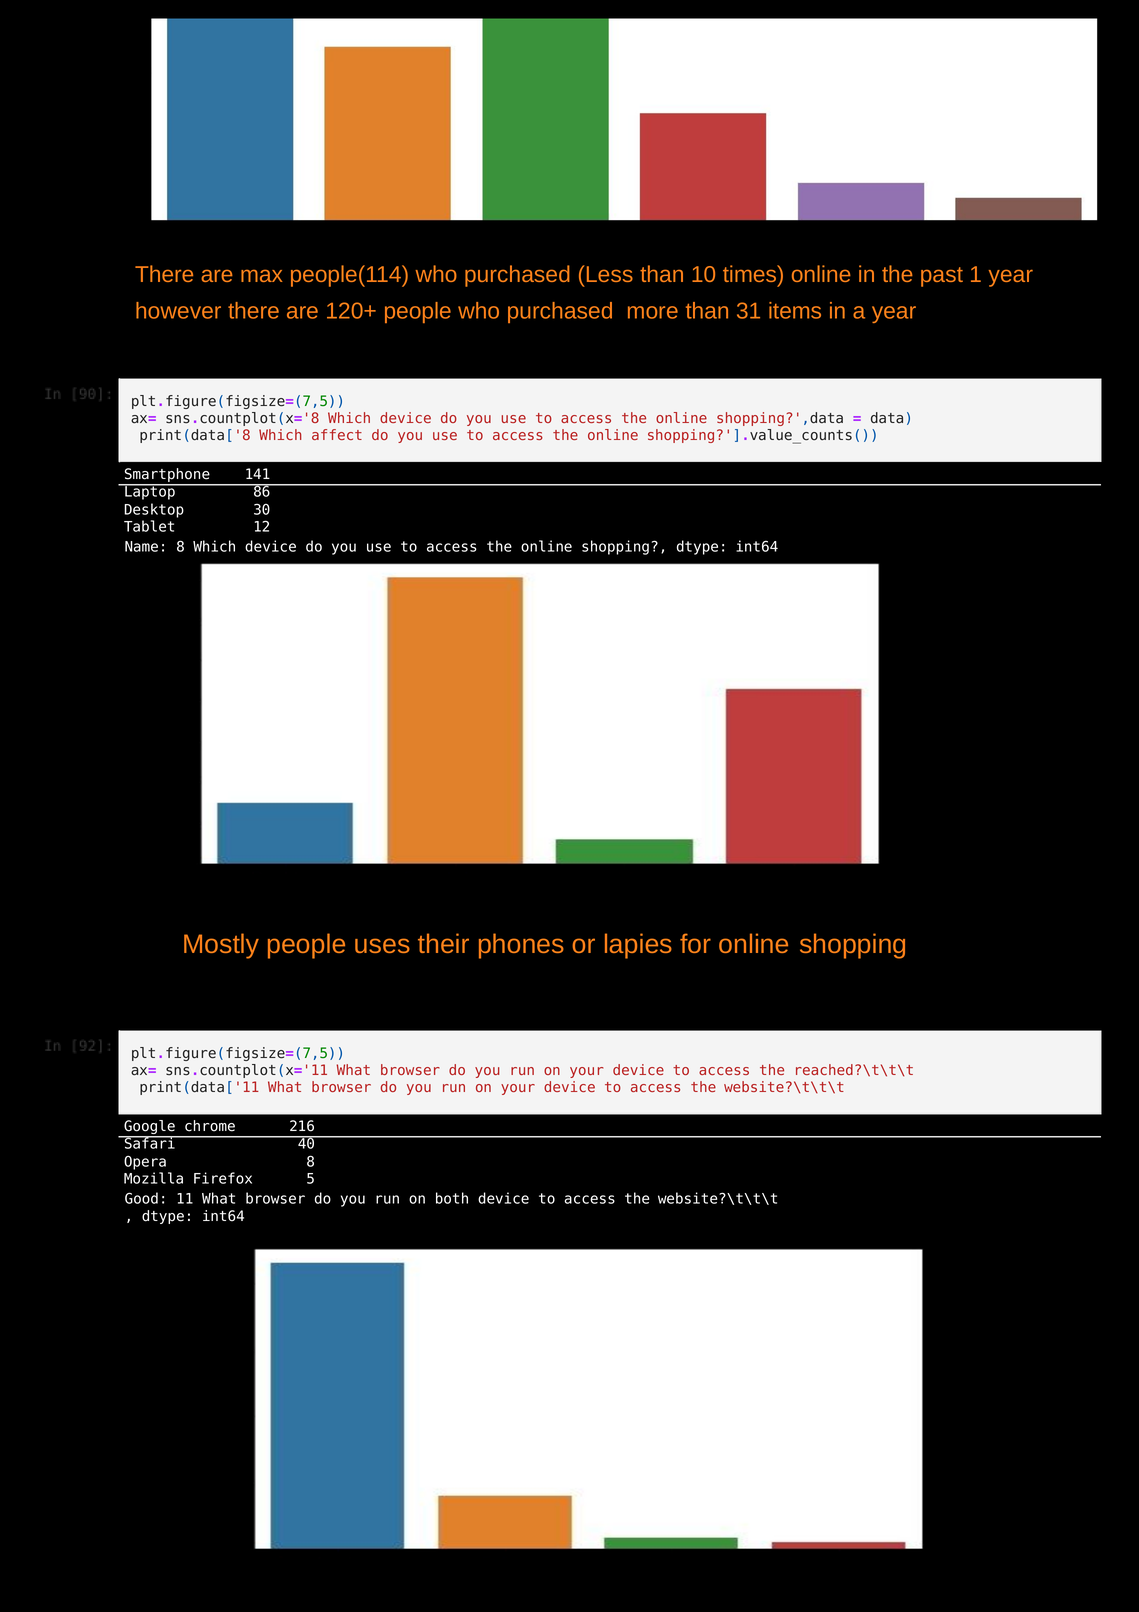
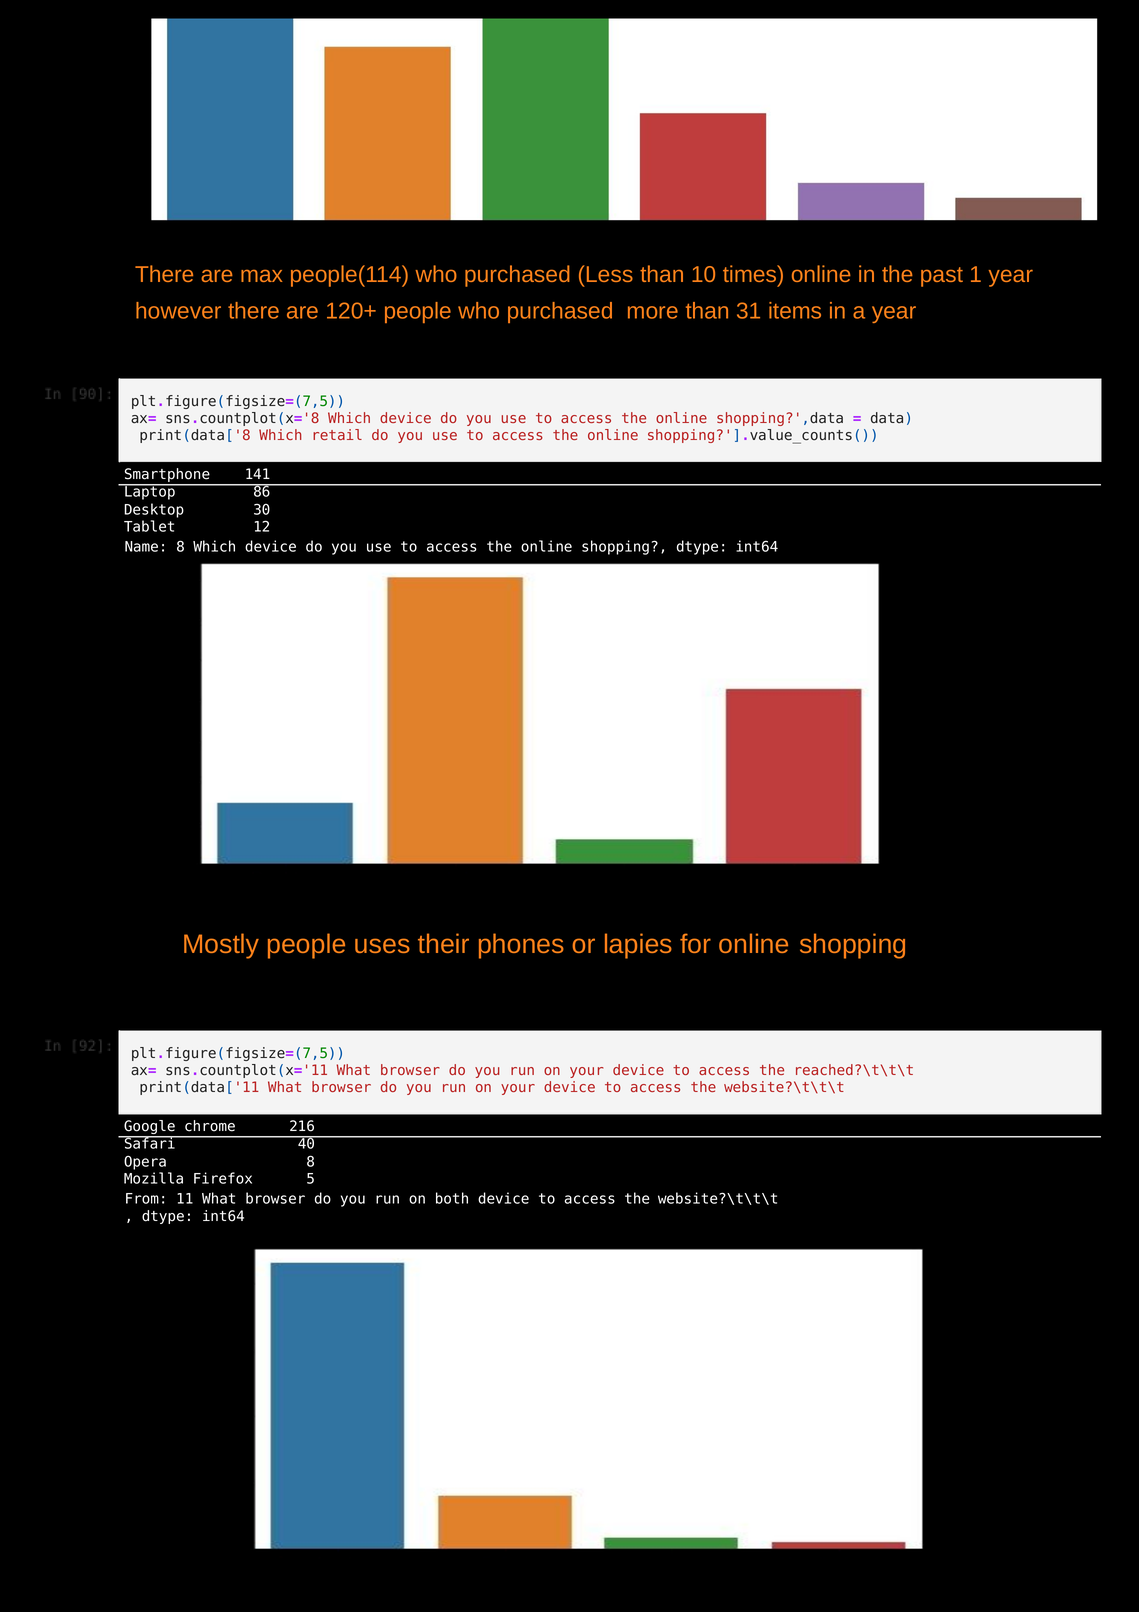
affect: affect -> retail
Good: Good -> From
